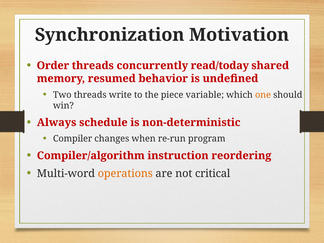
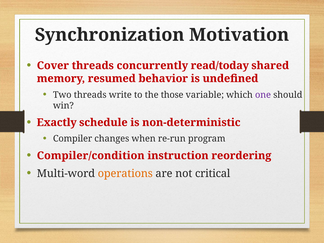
Order: Order -> Cover
piece: piece -> those
one colour: orange -> purple
Always: Always -> Exactly
Compiler/algorithm: Compiler/algorithm -> Compiler/condition
